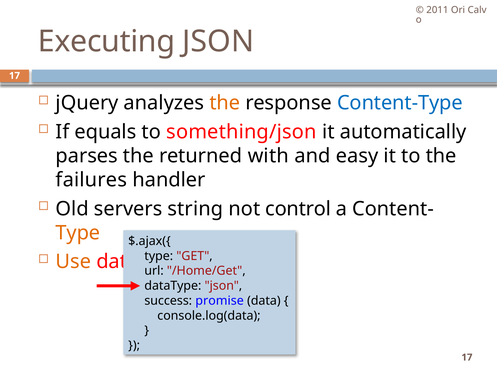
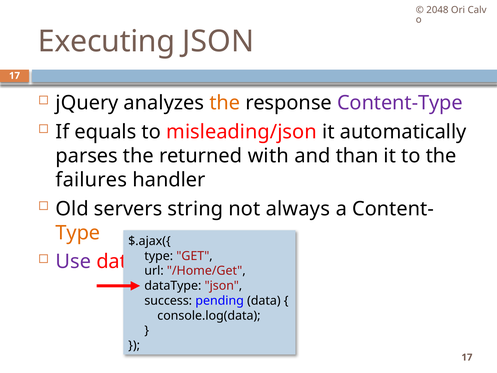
2011: 2011 -> 2048
Content-Type colour: blue -> purple
something/json: something/json -> misleading/json
easy: easy -> than
control: control -> always
Use colour: orange -> purple
promise: promise -> pending
